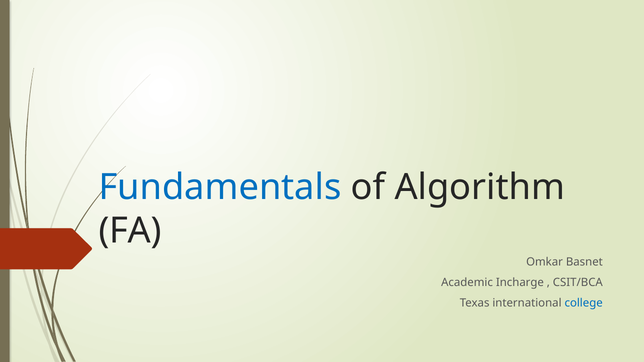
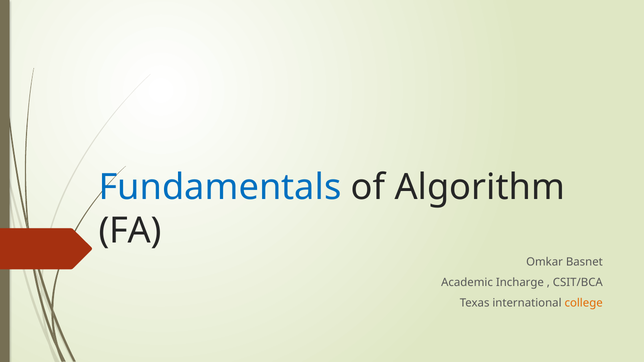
college colour: blue -> orange
